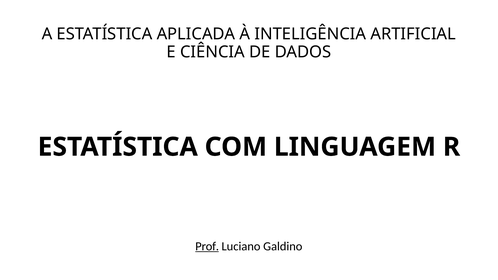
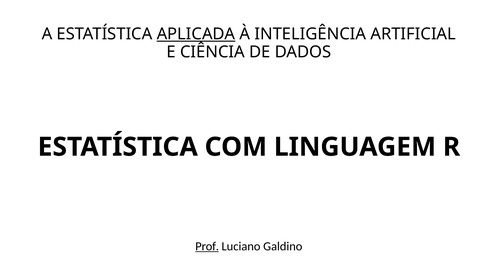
APLICADA underline: none -> present
